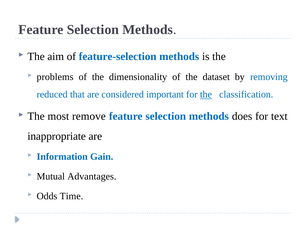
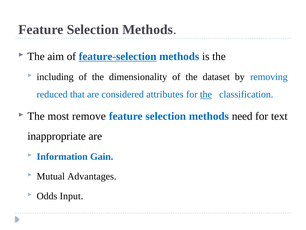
feature-selection underline: none -> present
problems: problems -> including
important: important -> attributes
does: does -> need
Time: Time -> Input
